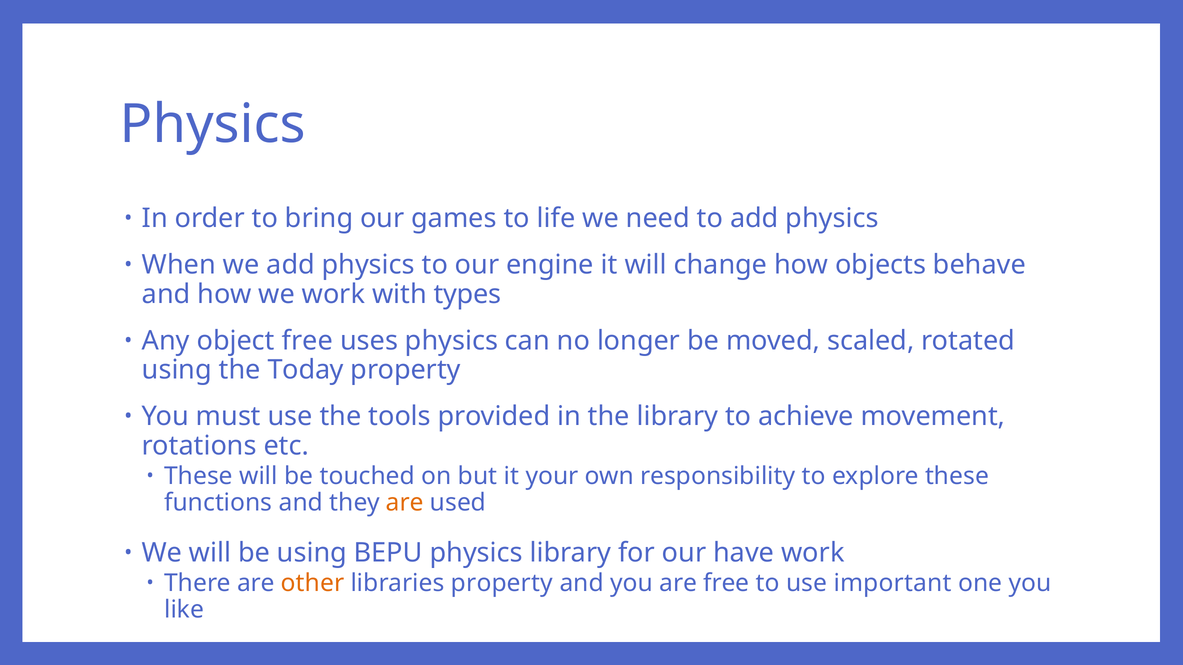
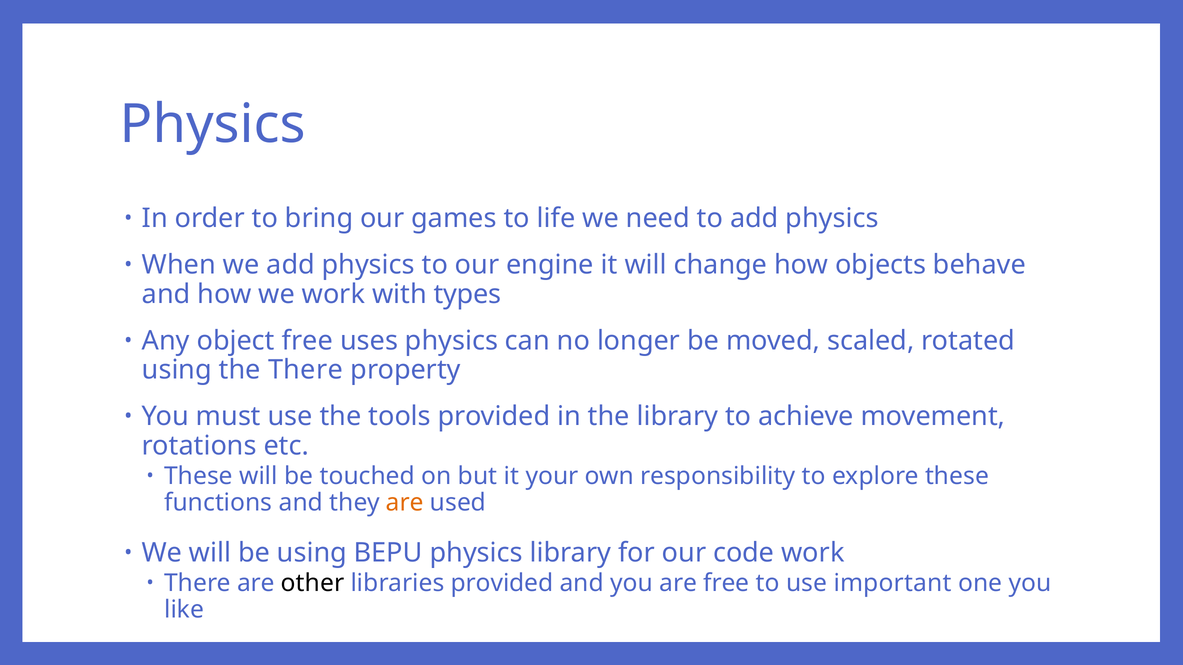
the Today: Today -> There
have: have -> code
other colour: orange -> black
libraries property: property -> provided
